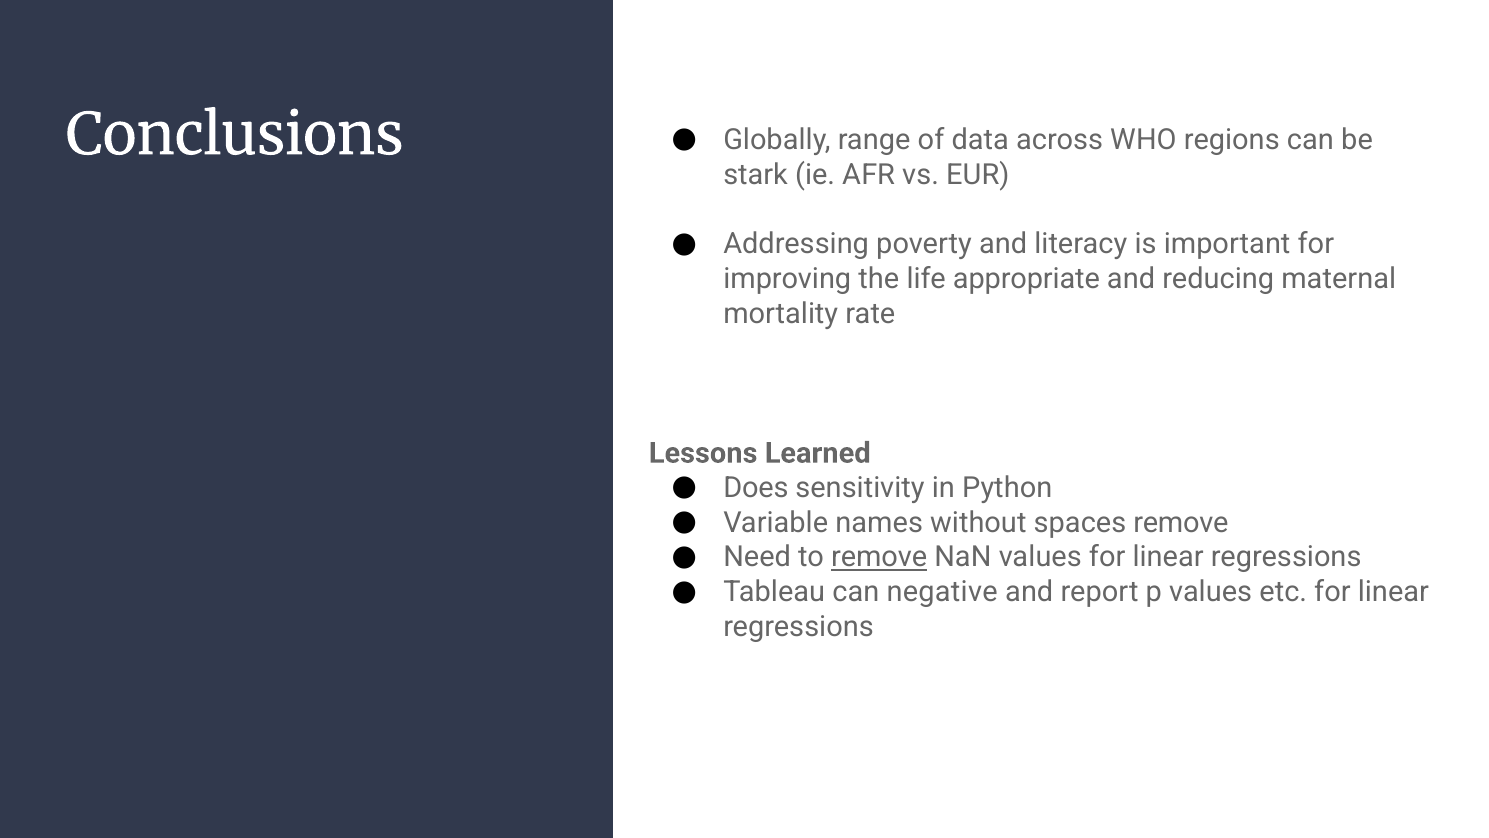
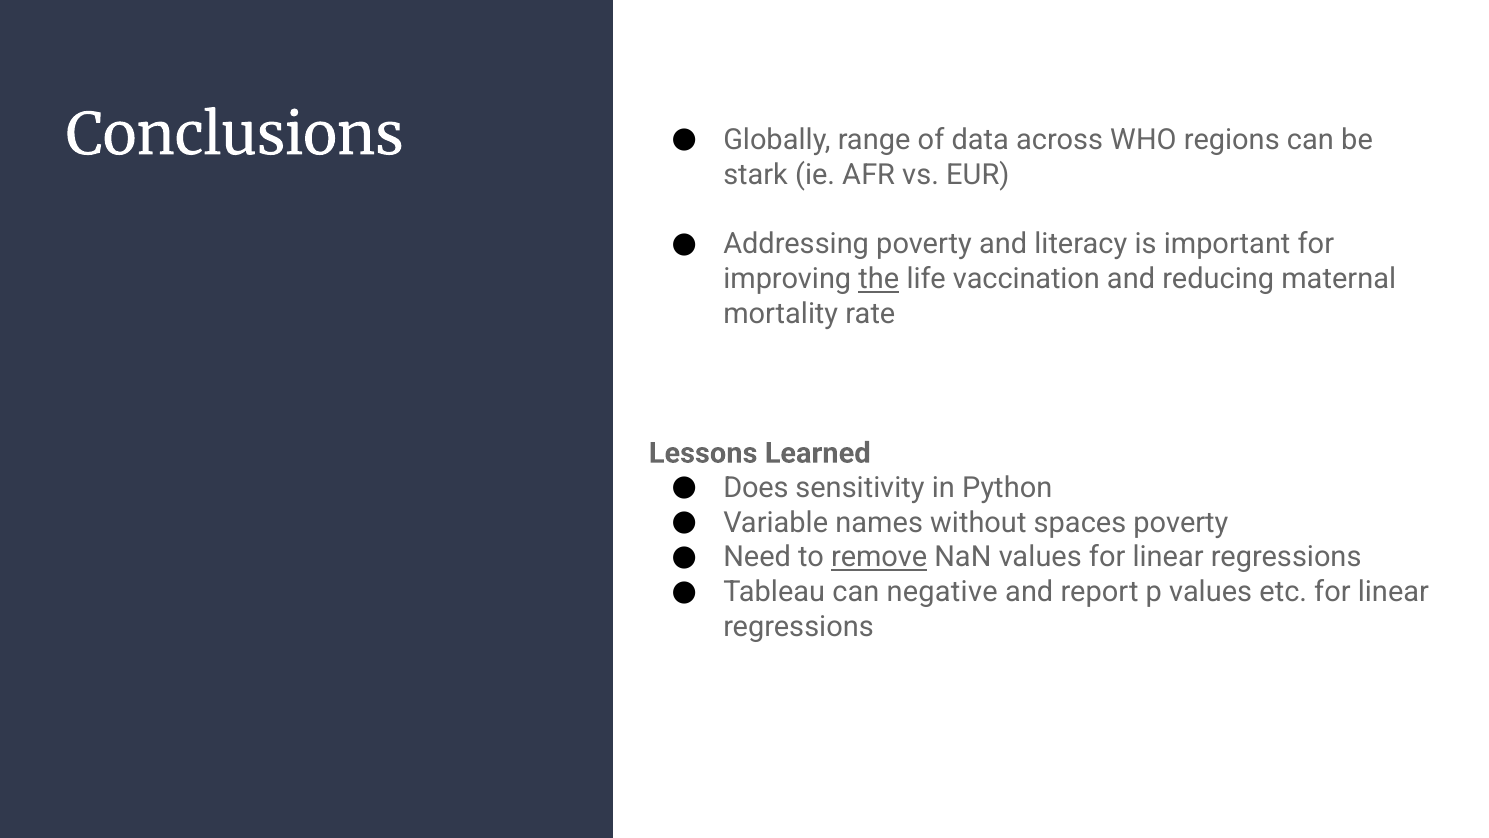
the underline: none -> present
appropriate: appropriate -> vaccination
spaces remove: remove -> poverty
